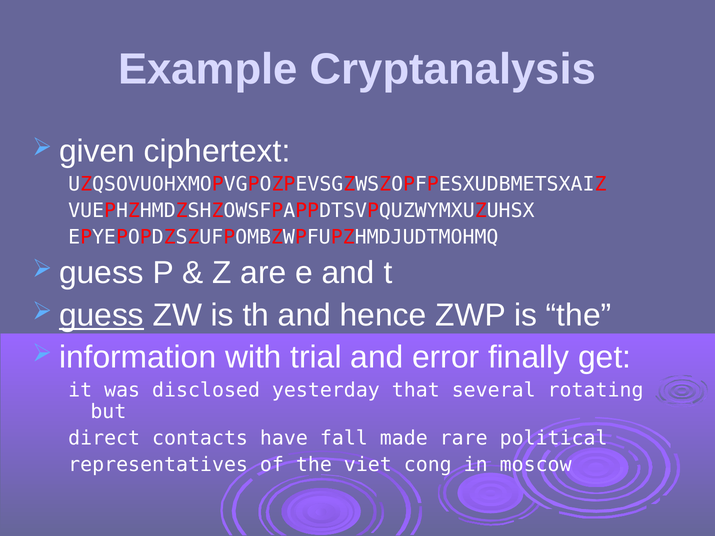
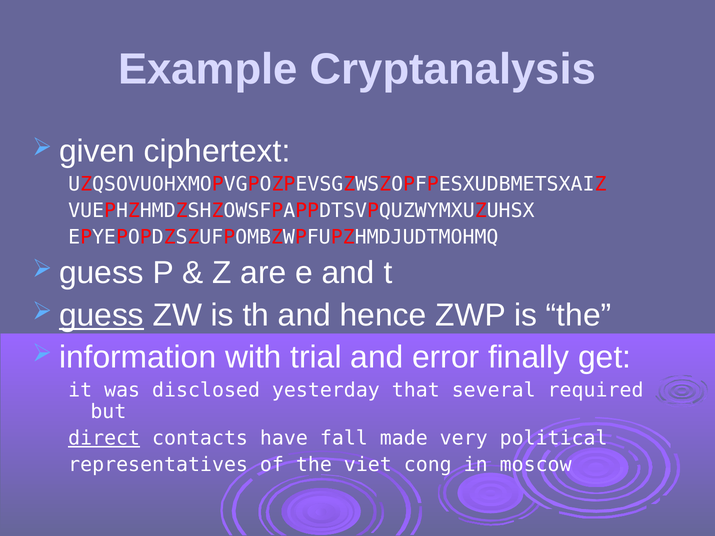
rotating: rotating -> required
direct underline: none -> present
rare: rare -> very
